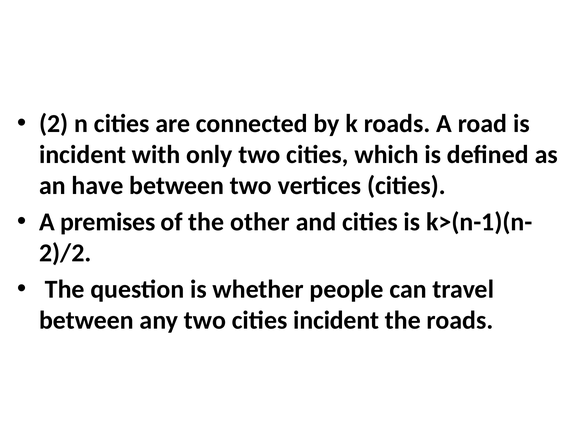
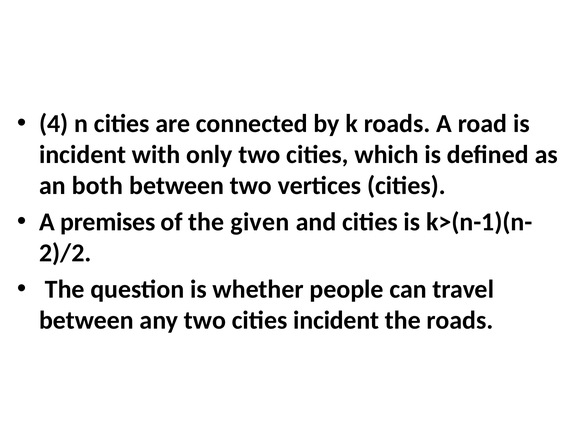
2: 2 -> 4
have: have -> both
other: other -> given
